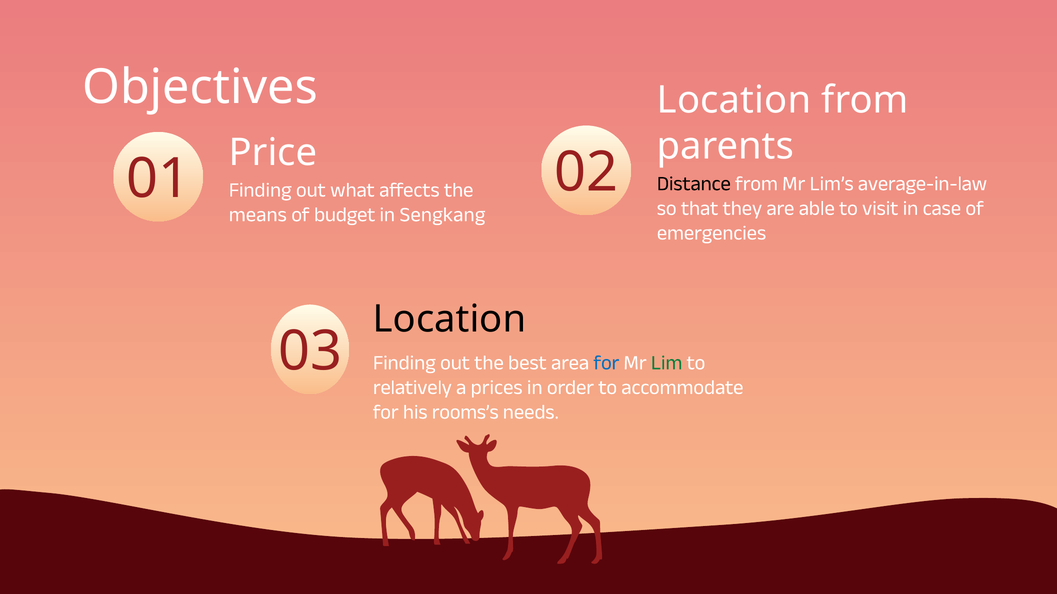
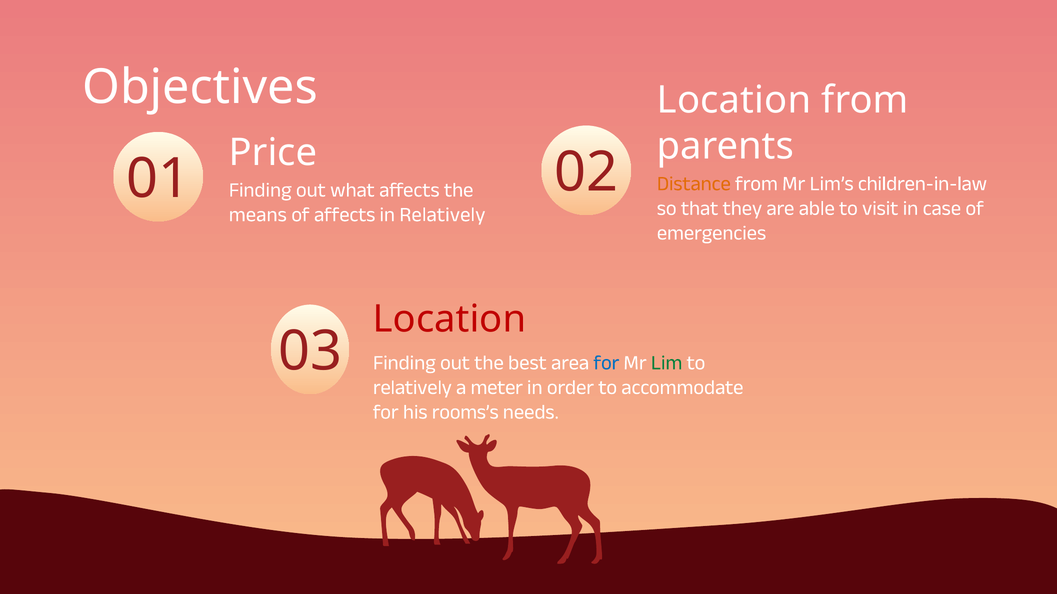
Distance colour: black -> orange
average-in-law: average-in-law -> children-in-law
of budget: budget -> affects
in Sengkang: Sengkang -> Relatively
Location at (450, 319) colour: black -> red
prices: prices -> meter
